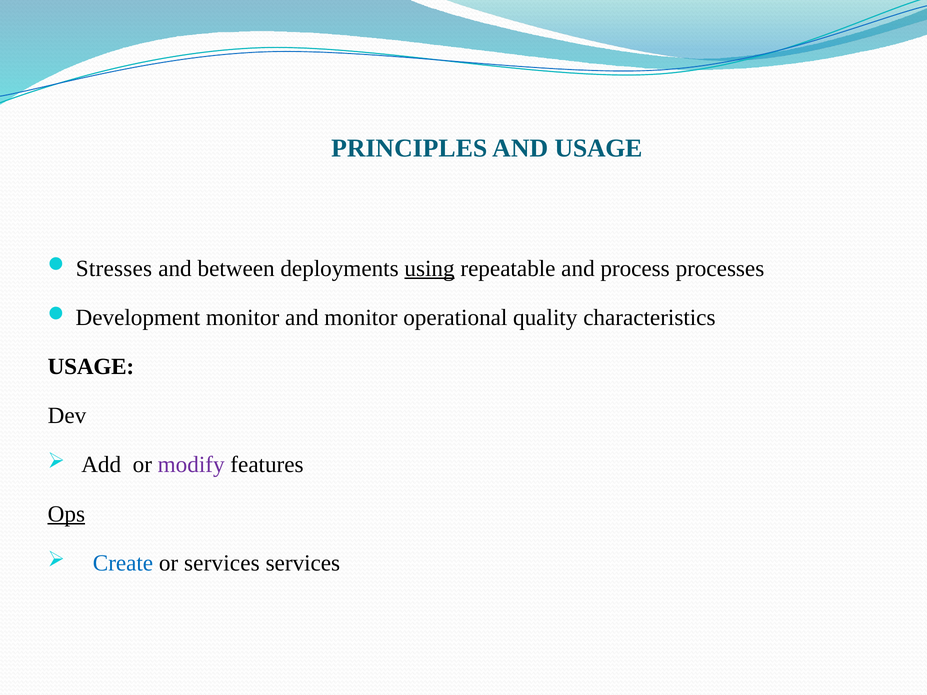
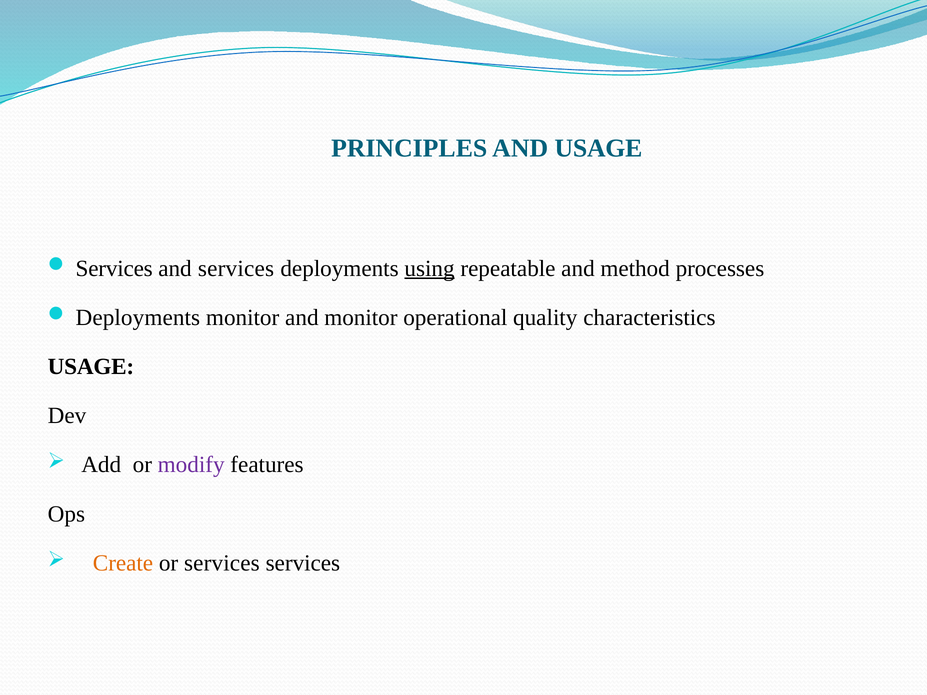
Stresses at (114, 269): Stresses -> Services
and between: between -> services
process: process -> method
Development at (138, 318): Development -> Deployments
Ops underline: present -> none
Create colour: blue -> orange
